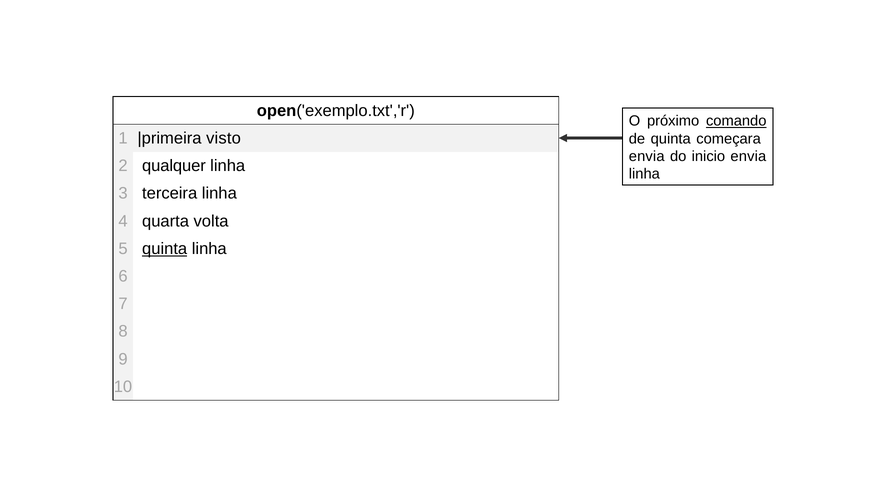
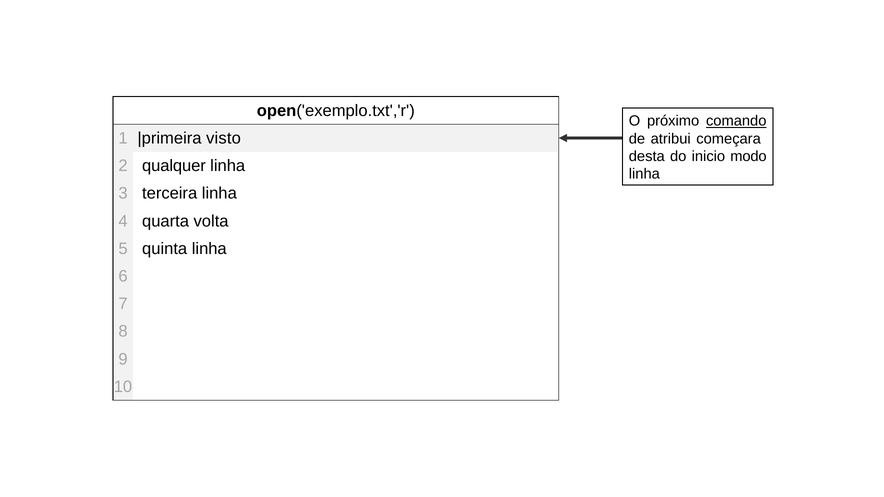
de quinta: quinta -> atribui
envia at (647, 157): envia -> desta
inicio envia: envia -> modo
quinta at (165, 249) underline: present -> none
